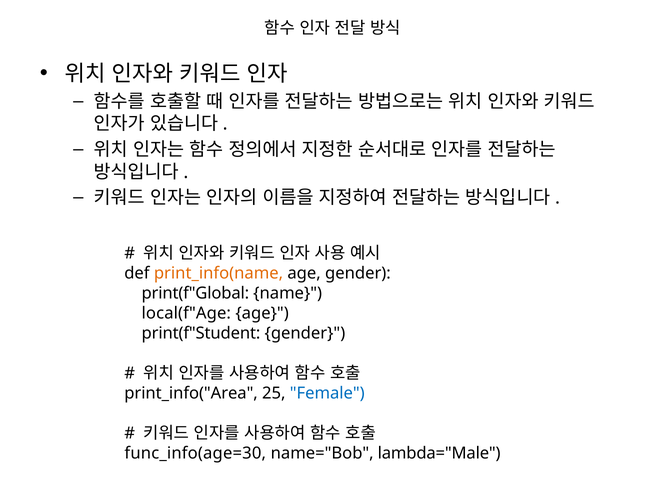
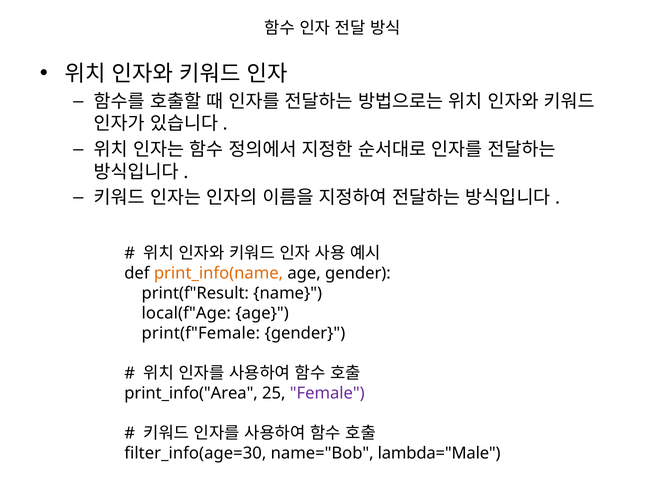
print(f"Global: print(f"Global -> print(f"Result
print(f"Student: print(f"Student -> print(f"Female
Female colour: blue -> purple
func_info(age=30: func_info(age=30 -> filter_info(age=30
